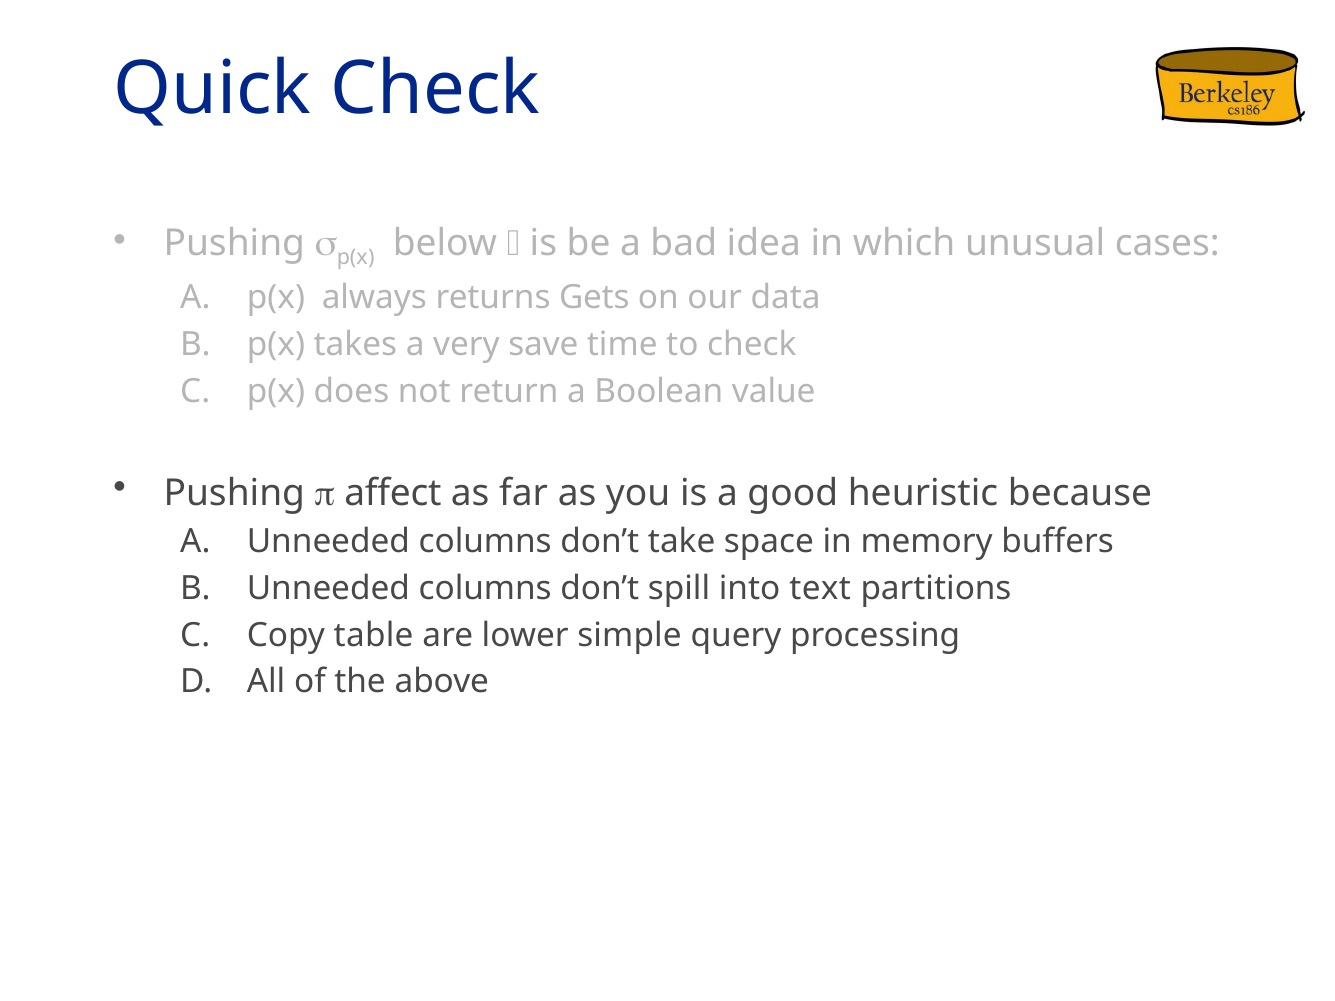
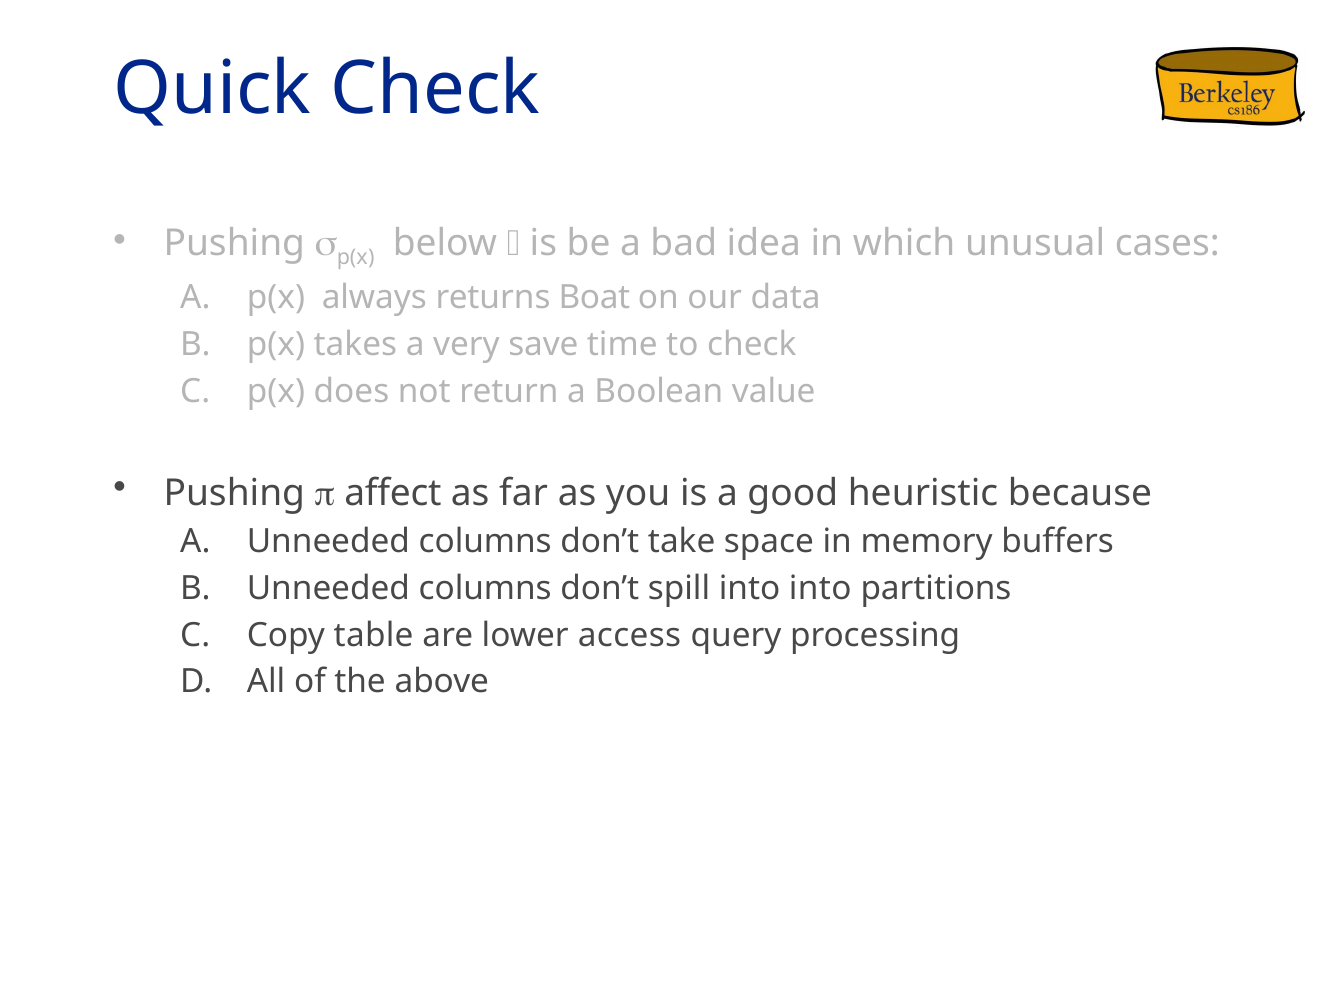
Gets: Gets -> Boat
into text: text -> into
simple: simple -> access
